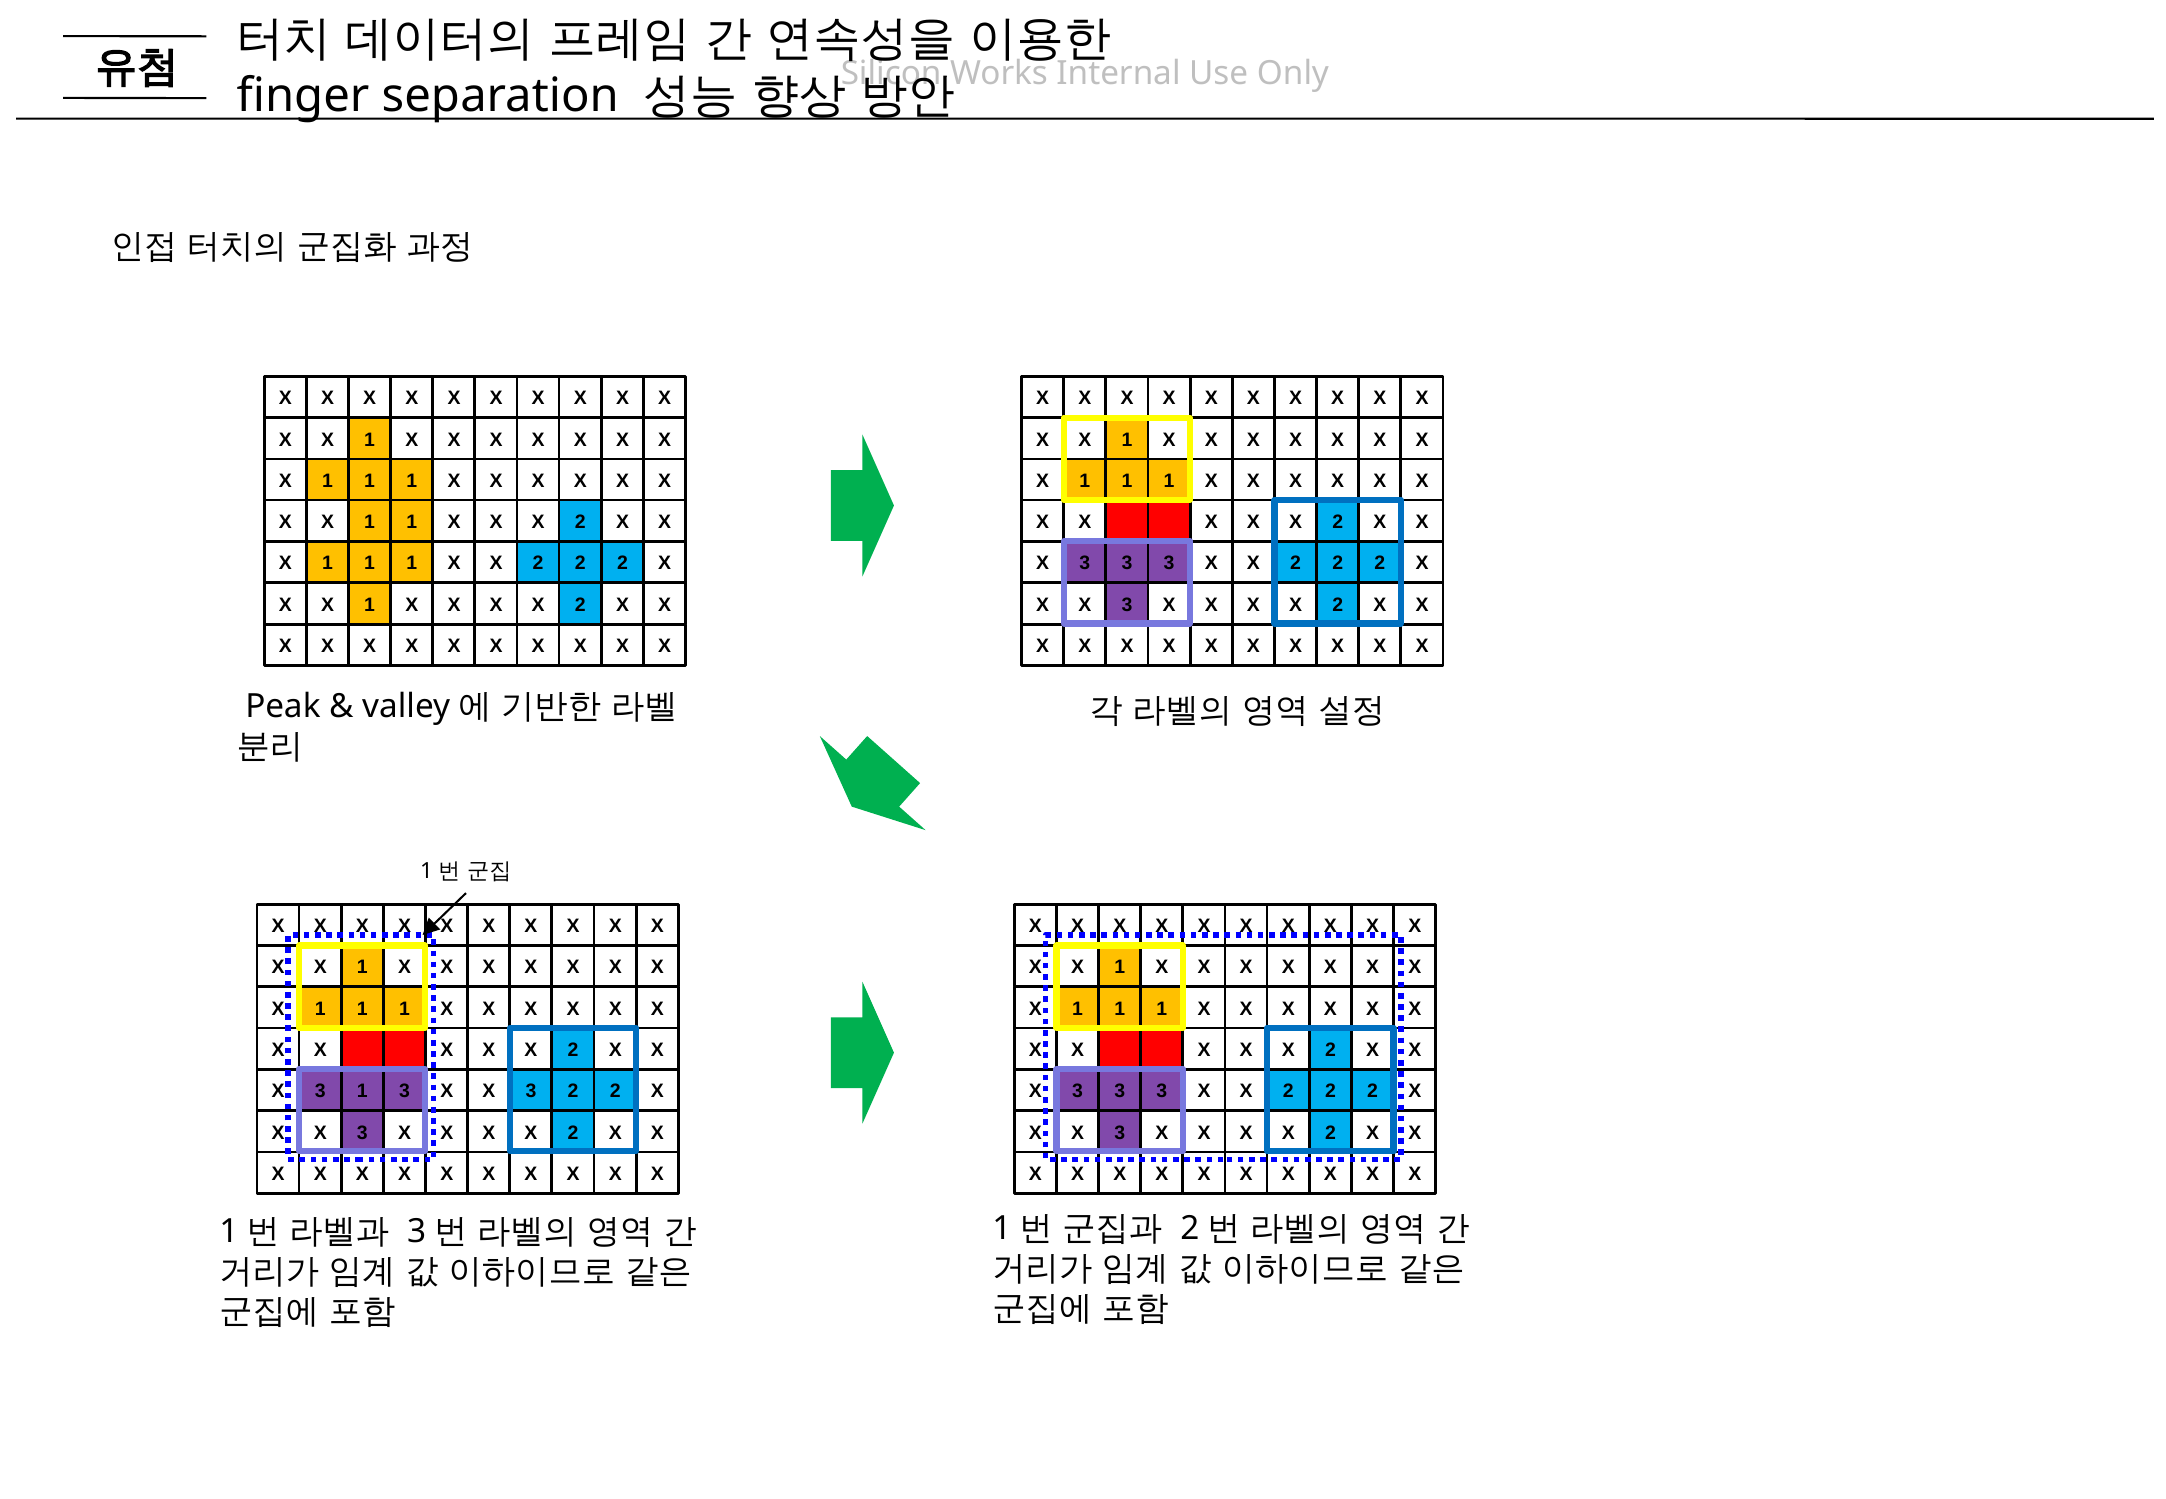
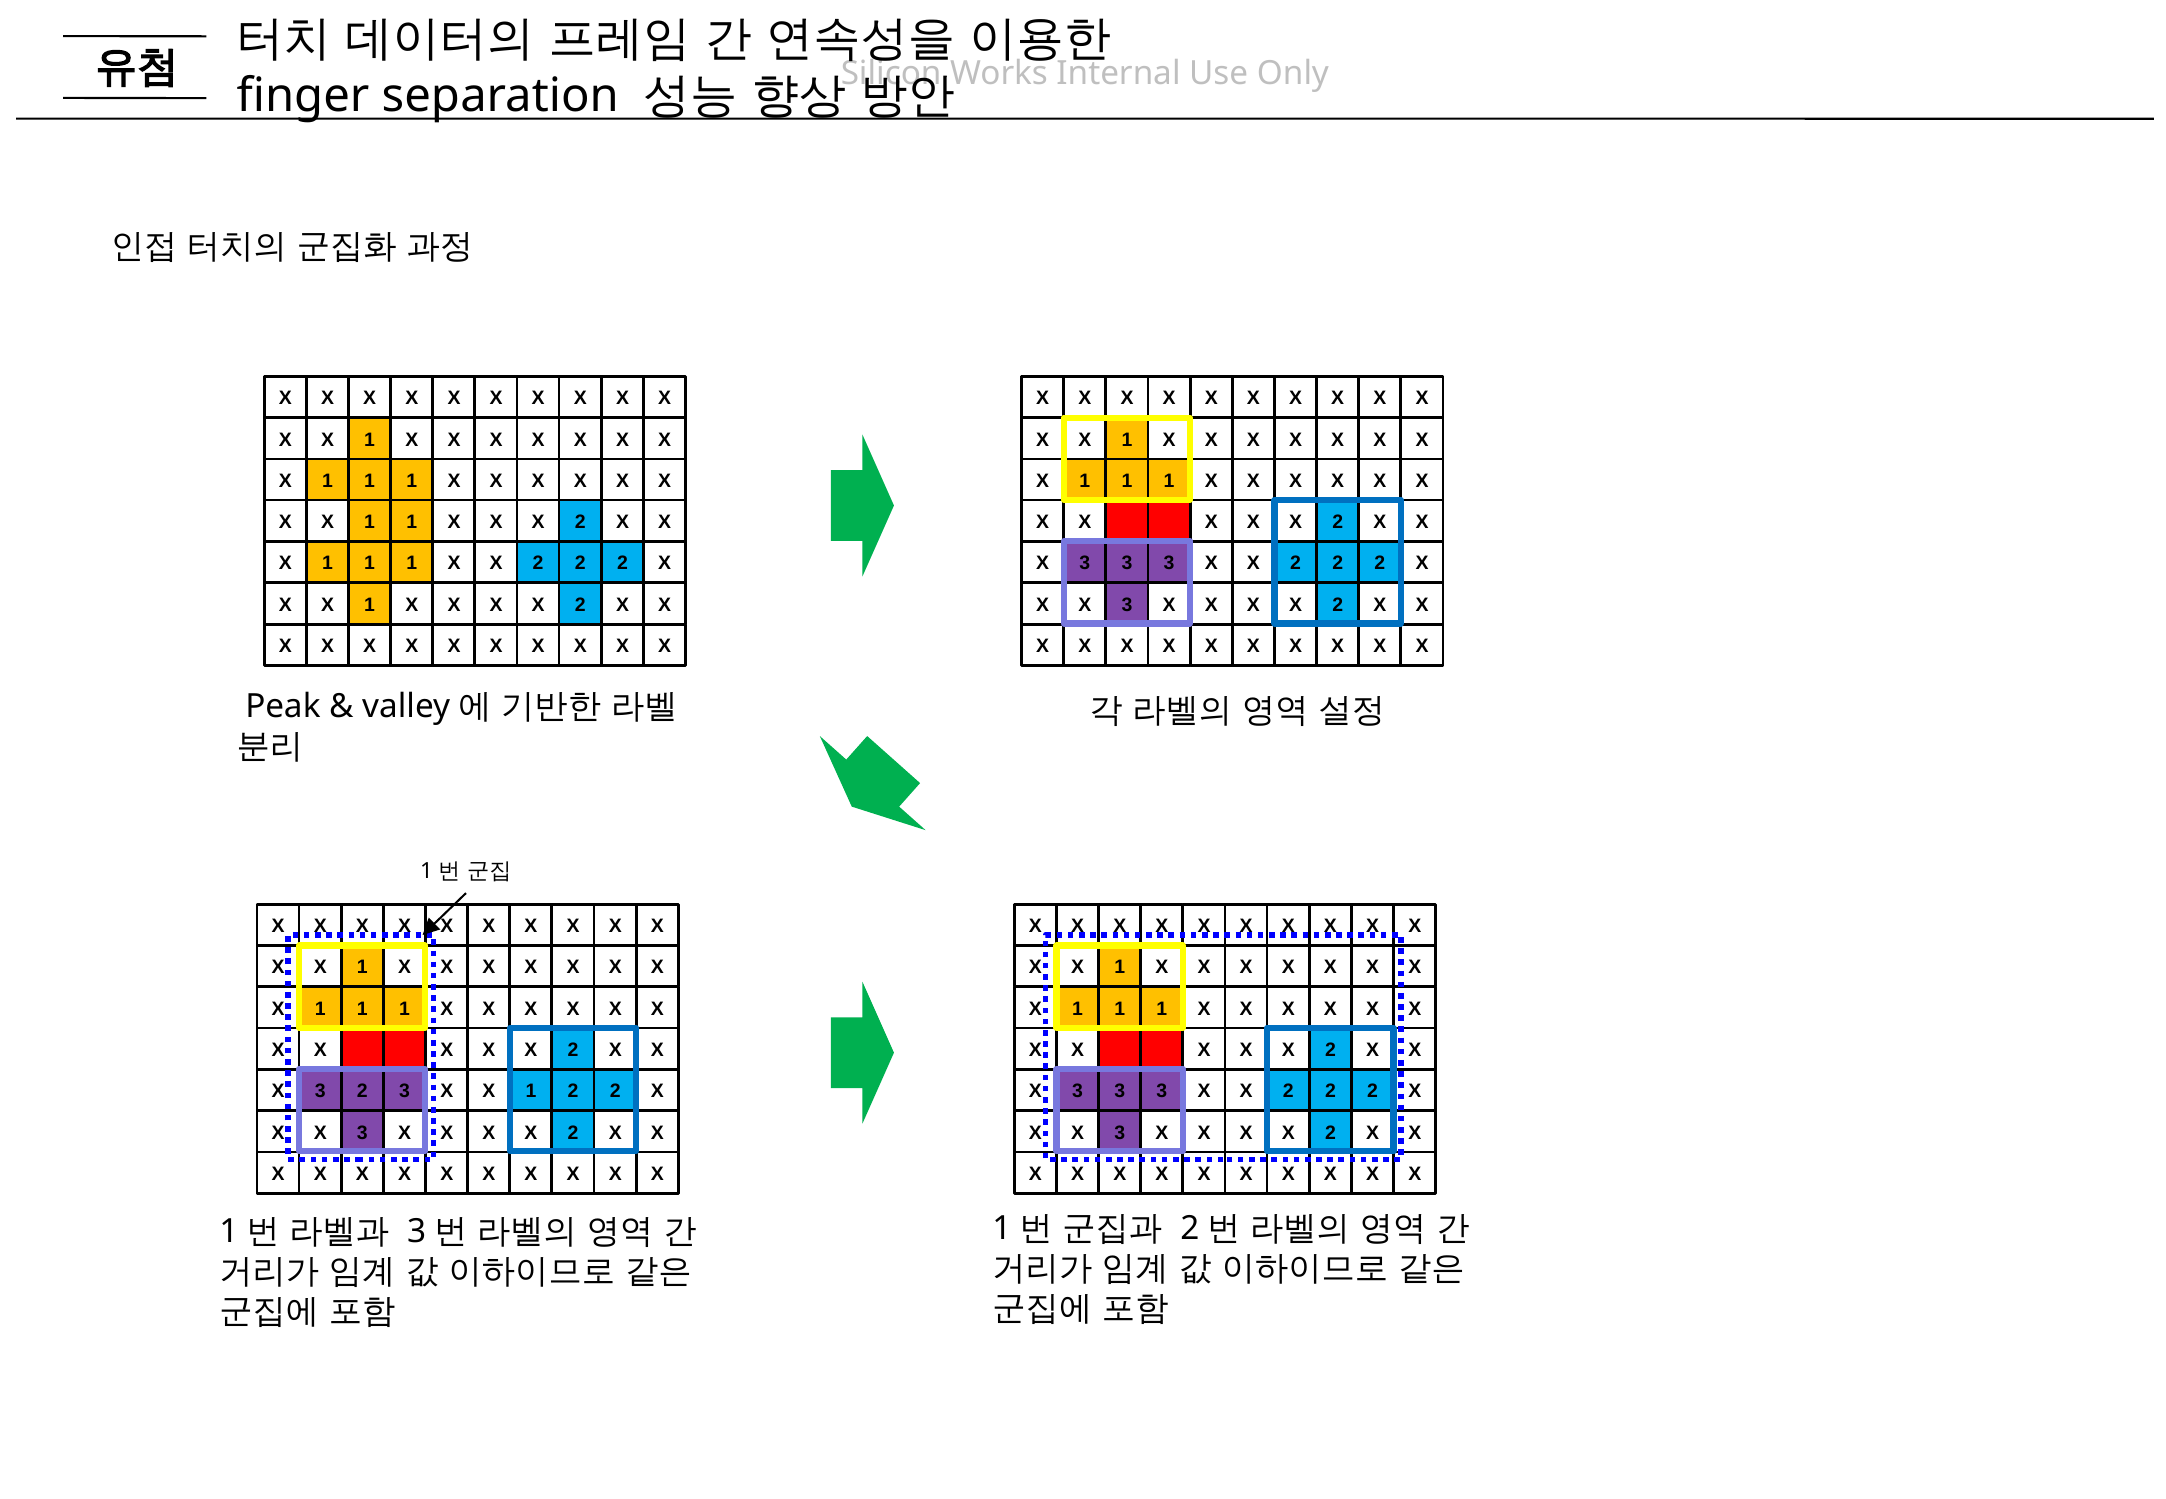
3 1: 1 -> 2
3 X X 3: 3 -> 1
